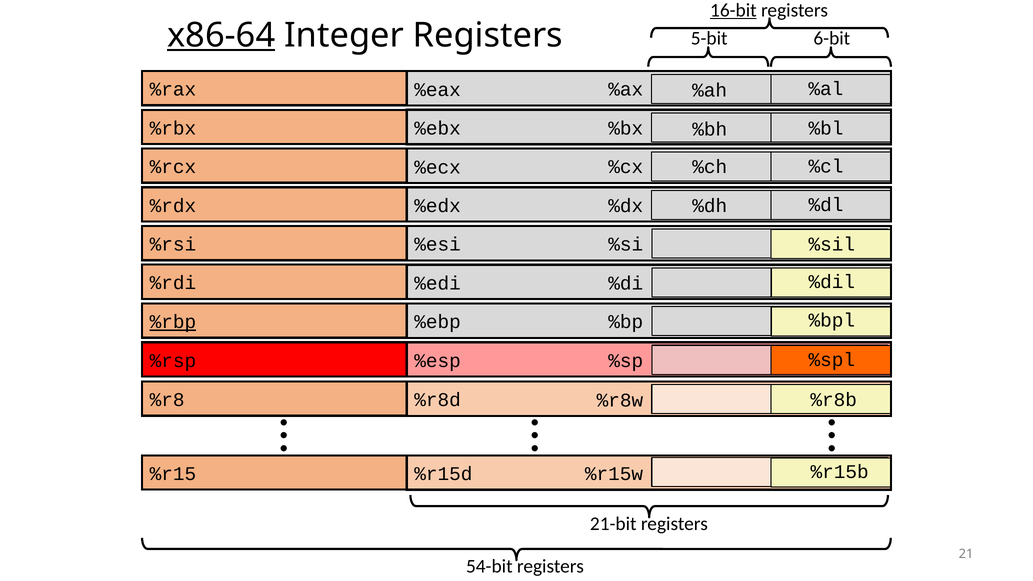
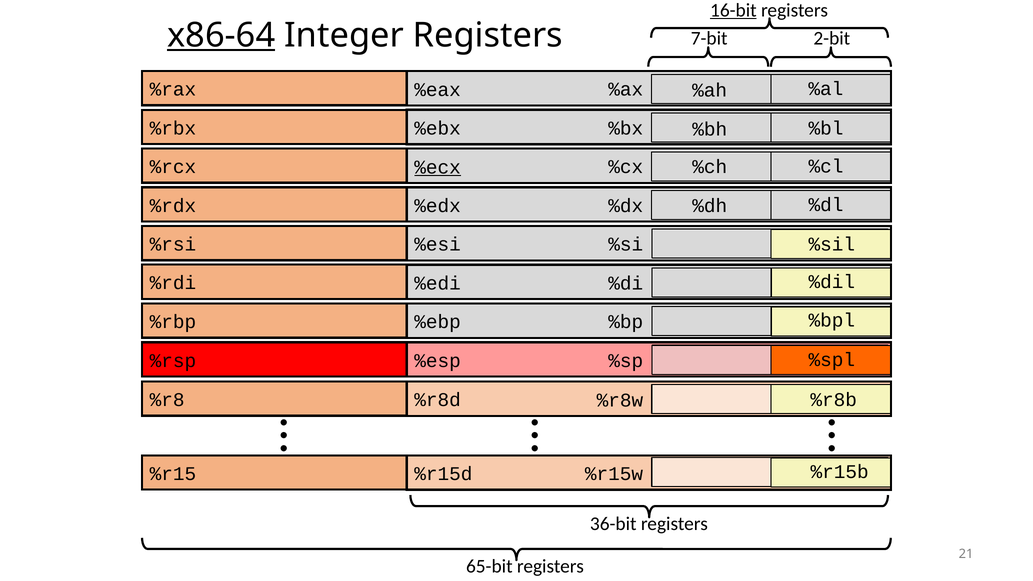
5-bit: 5-bit -> 7-bit
6-bit: 6-bit -> 2-bit
%ecx underline: none -> present
%rbp underline: present -> none
21-bit: 21-bit -> 36-bit
54-bit: 54-bit -> 65-bit
